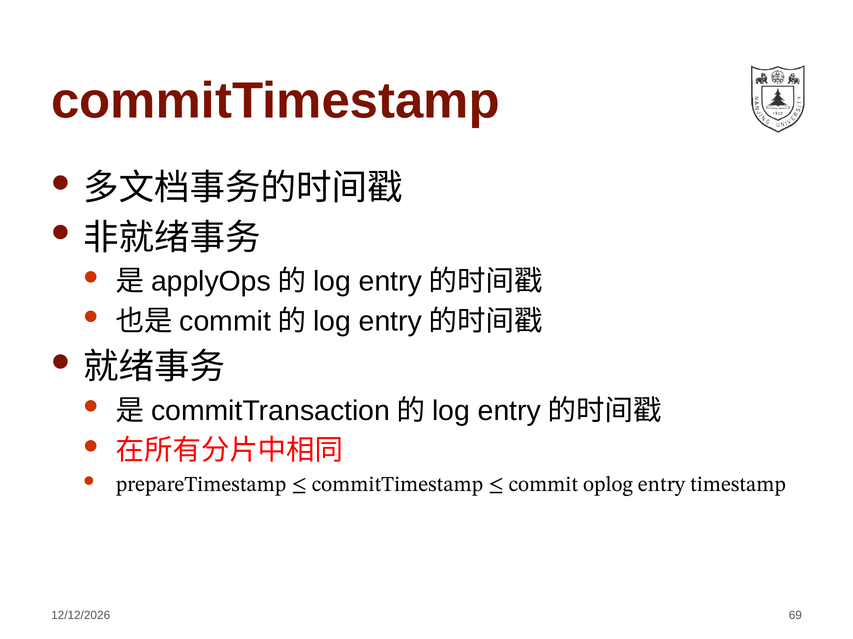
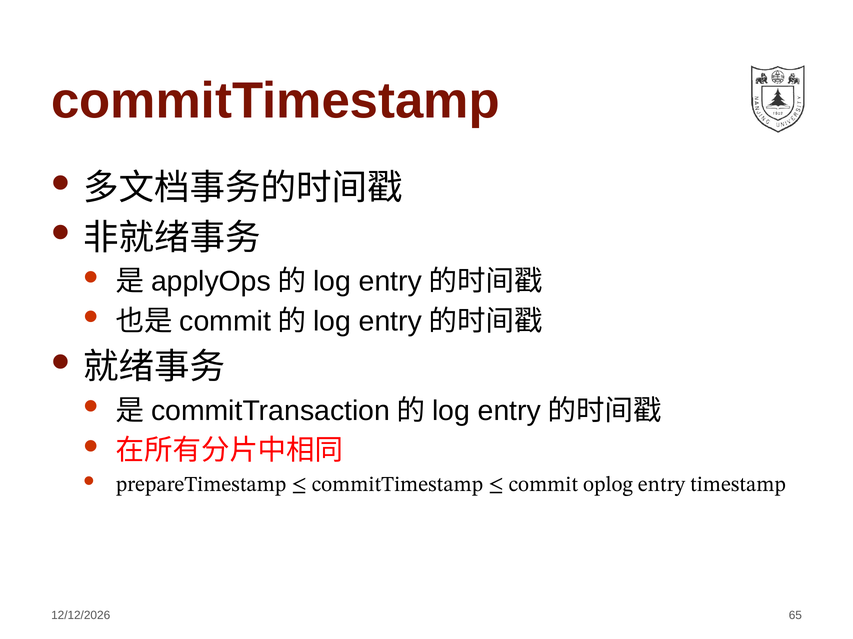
69: 69 -> 65
